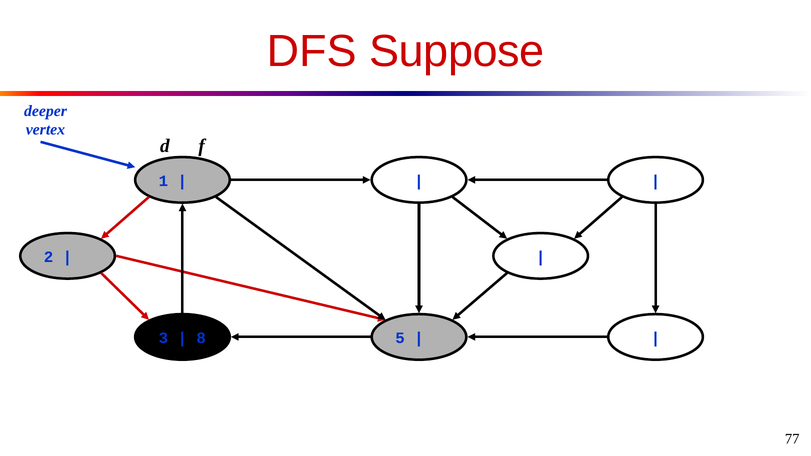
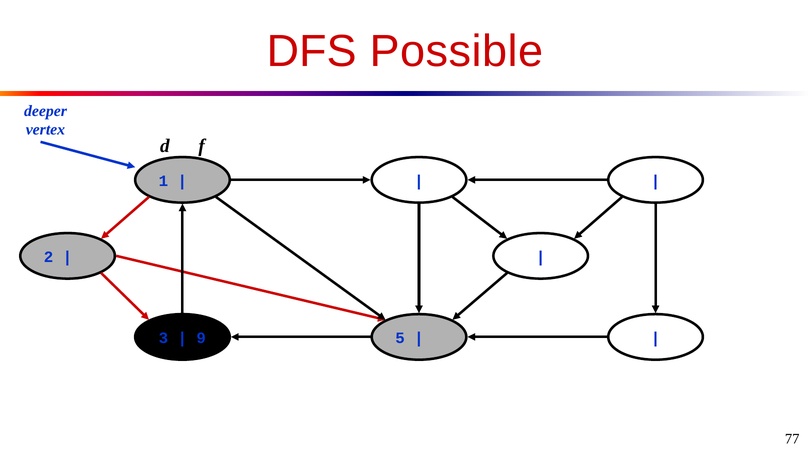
Suppose: Suppose -> Possible
8: 8 -> 9
